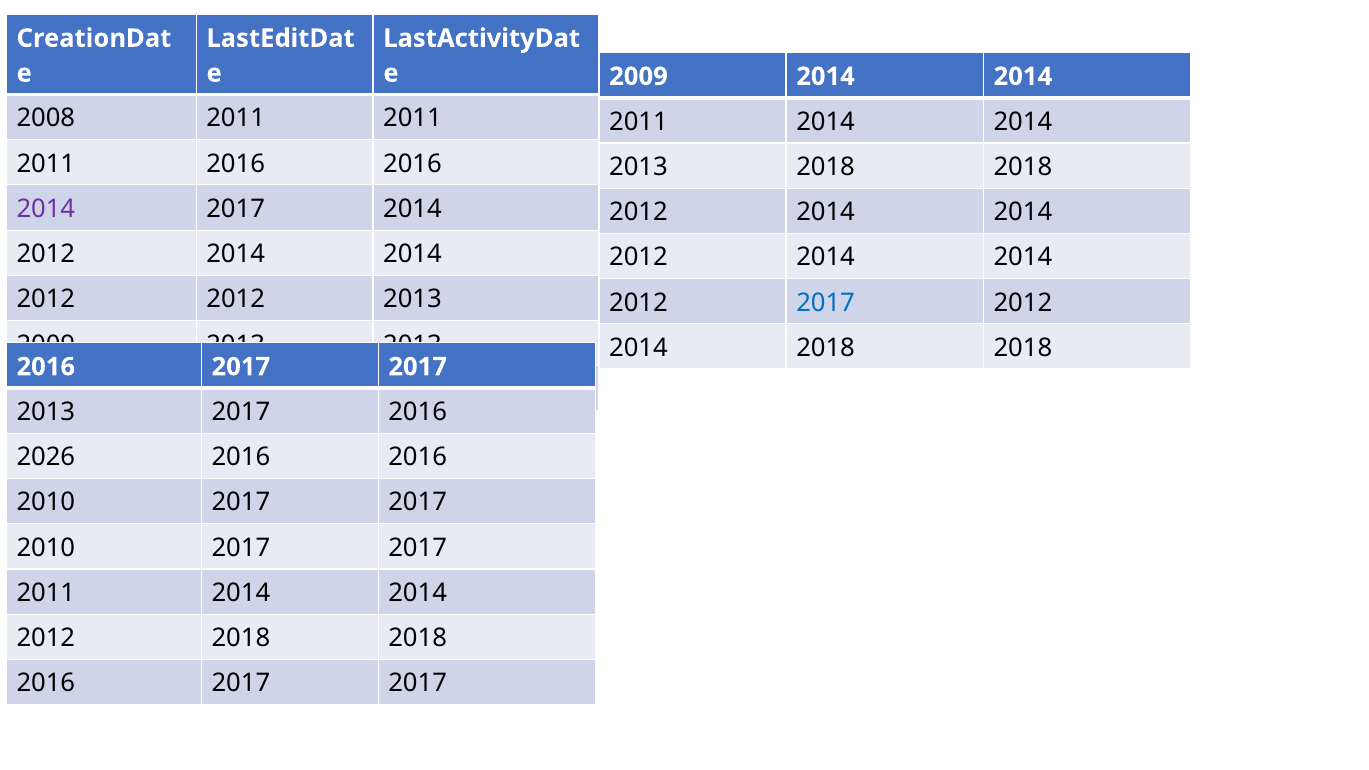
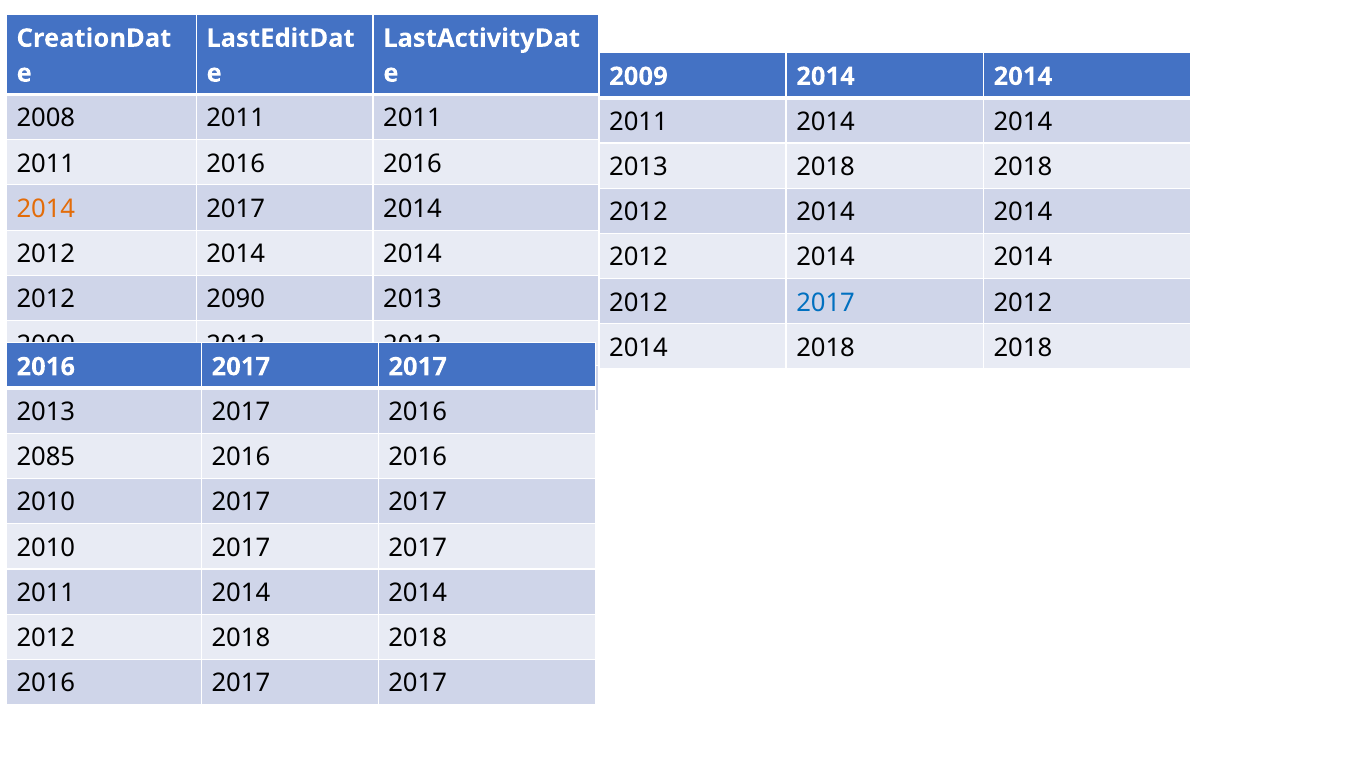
2014 at (46, 209) colour: purple -> orange
2012 at (236, 299): 2012 -> 2090
2026: 2026 -> 2085
